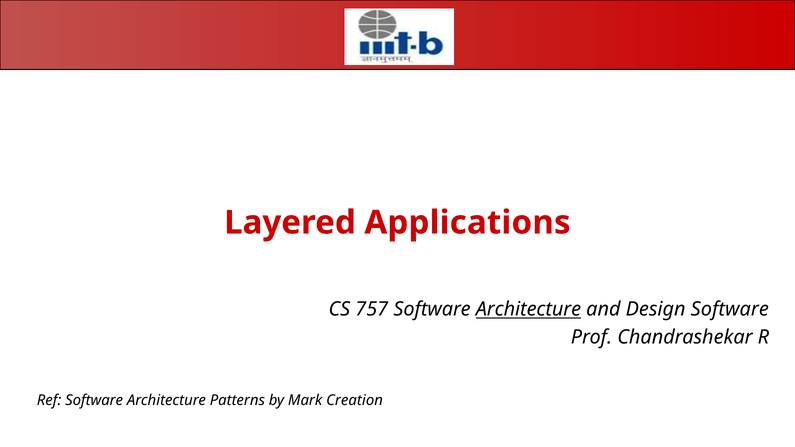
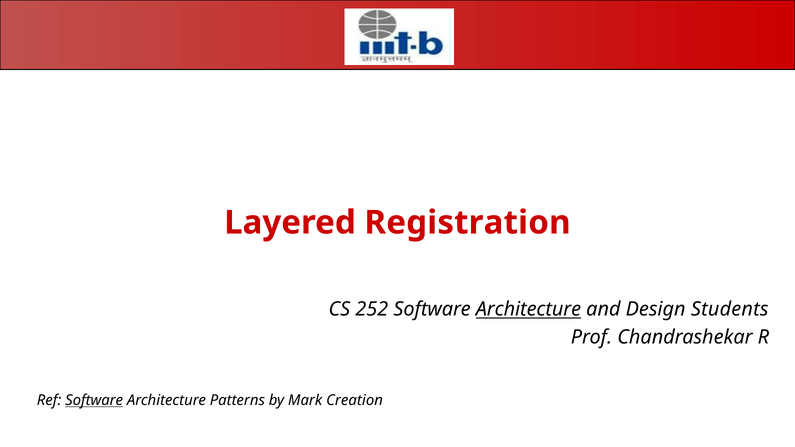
Applications: Applications -> Registration
757: 757 -> 252
Design Software: Software -> Students
Software at (94, 400) underline: none -> present
